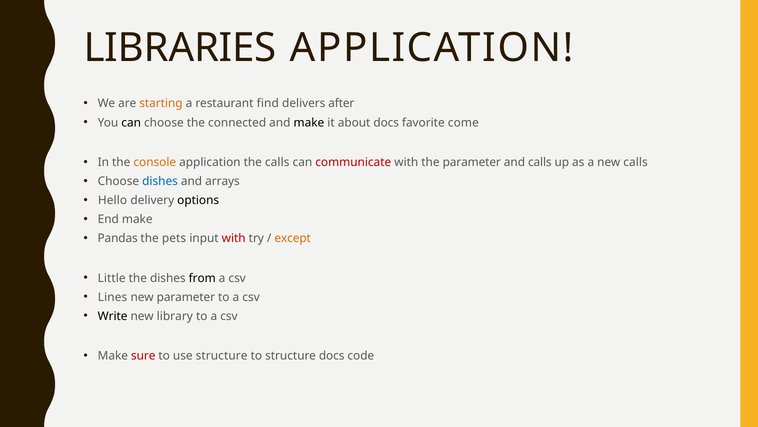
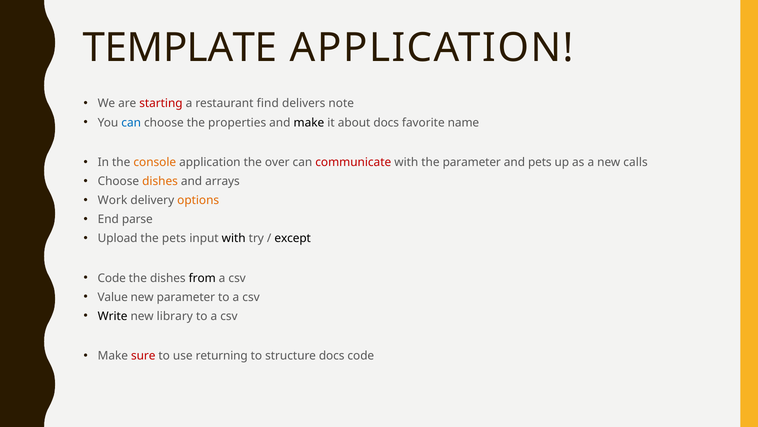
LIBRARIES: LIBRARIES -> TEMPLATE
starting colour: orange -> red
after: after -> note
can at (131, 122) colour: black -> blue
connected: connected -> properties
come: come -> name
the calls: calls -> over
and calls: calls -> pets
dishes at (160, 181) colour: blue -> orange
Hello: Hello -> Work
options colour: black -> orange
End make: make -> parse
Pandas: Pandas -> Upload
with at (234, 238) colour: red -> black
except colour: orange -> black
Little at (112, 278): Little -> Code
Lines: Lines -> Value
use structure: structure -> returning
